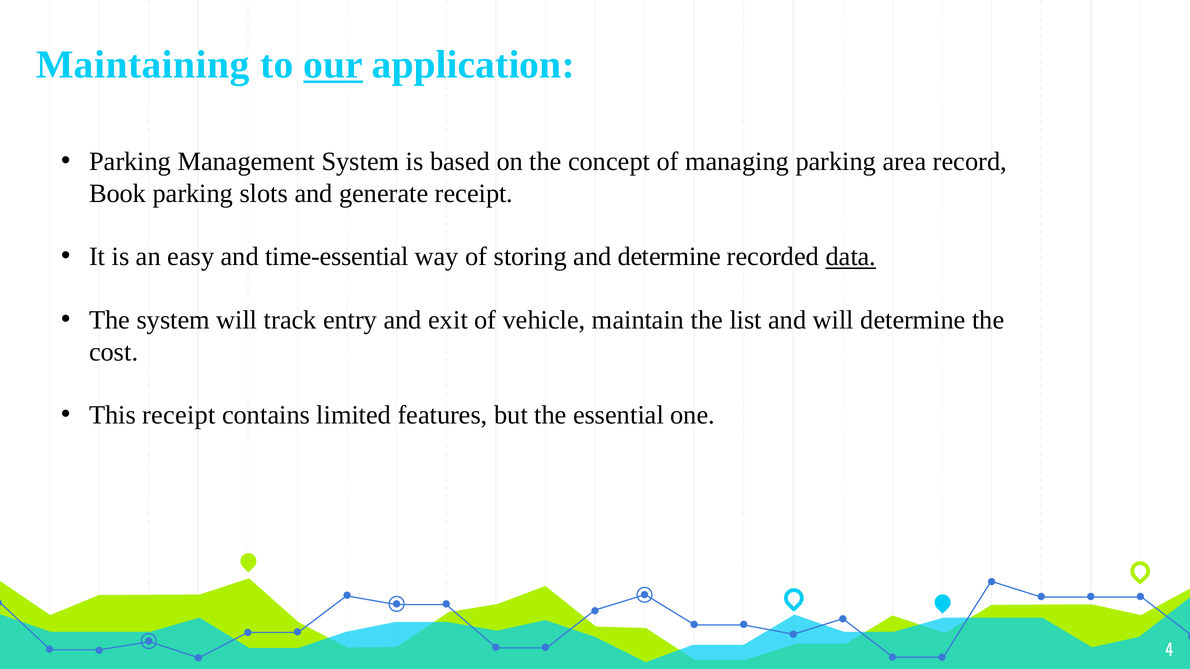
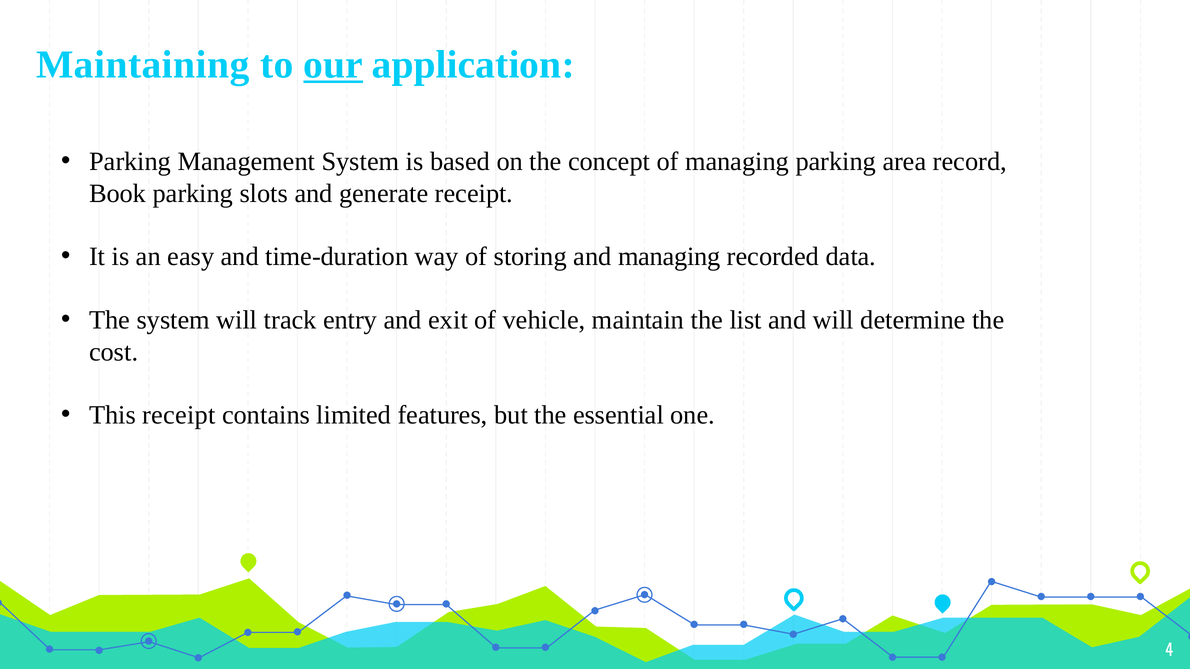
time-essential: time-essential -> time-duration
and determine: determine -> managing
data underline: present -> none
